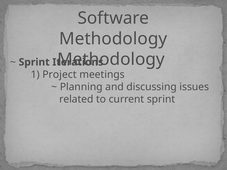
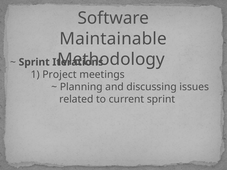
Methodology at (113, 39): Methodology -> Maintainable
